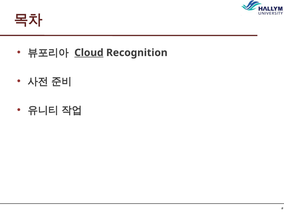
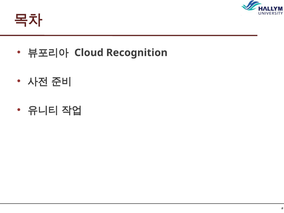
Cloud underline: present -> none
